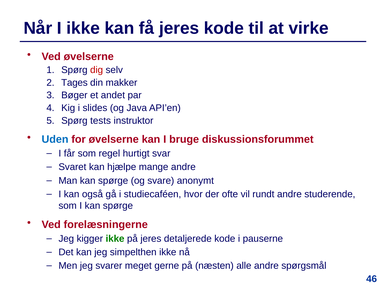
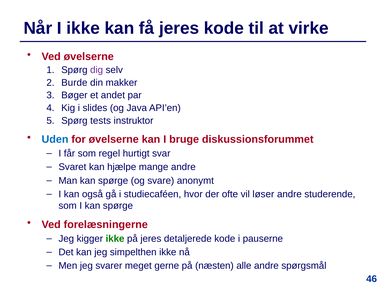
dig colour: red -> purple
Tages: Tages -> Burde
rundt: rundt -> løser
